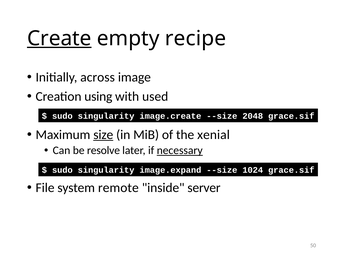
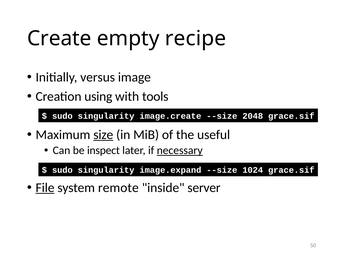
Create underline: present -> none
across: across -> versus
used: used -> tools
xenial: xenial -> useful
resolve: resolve -> inspect
File underline: none -> present
